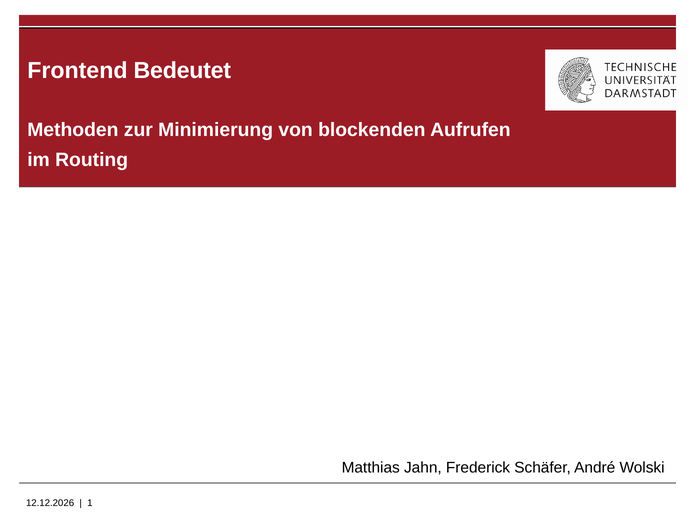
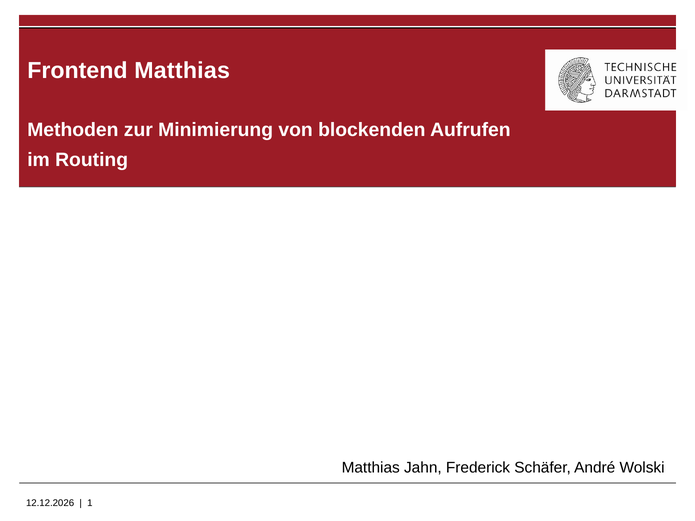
Frontend Bedeutet: Bedeutet -> Matthias
